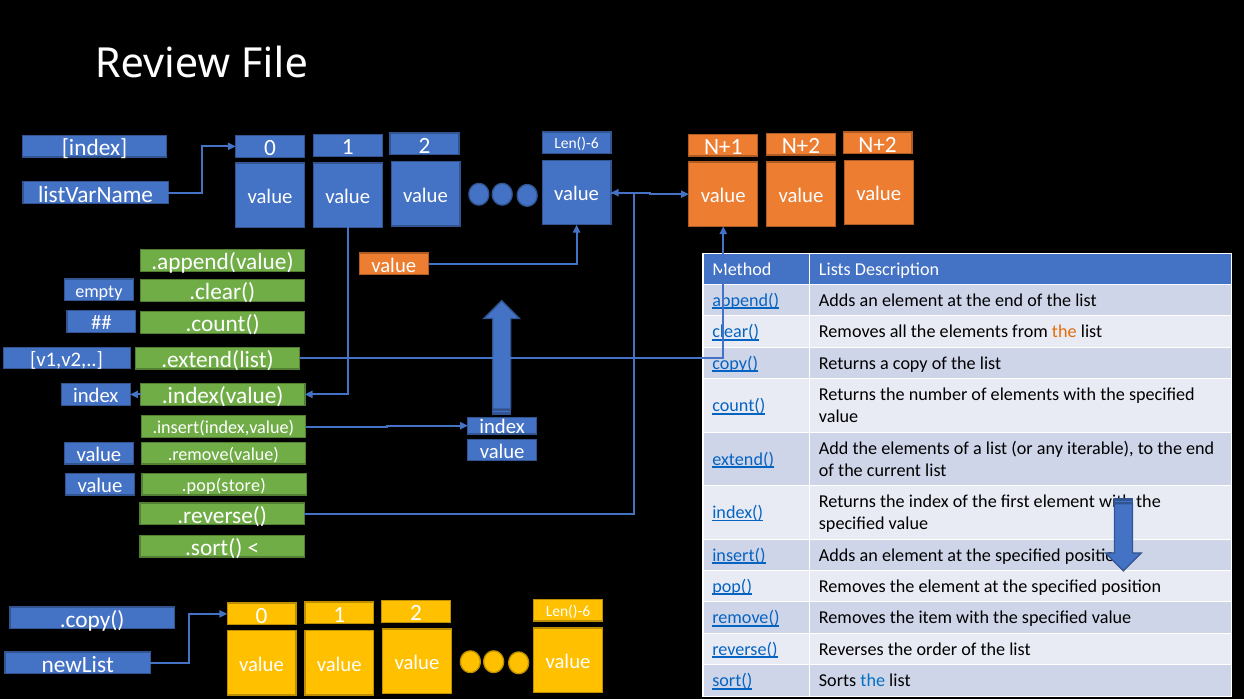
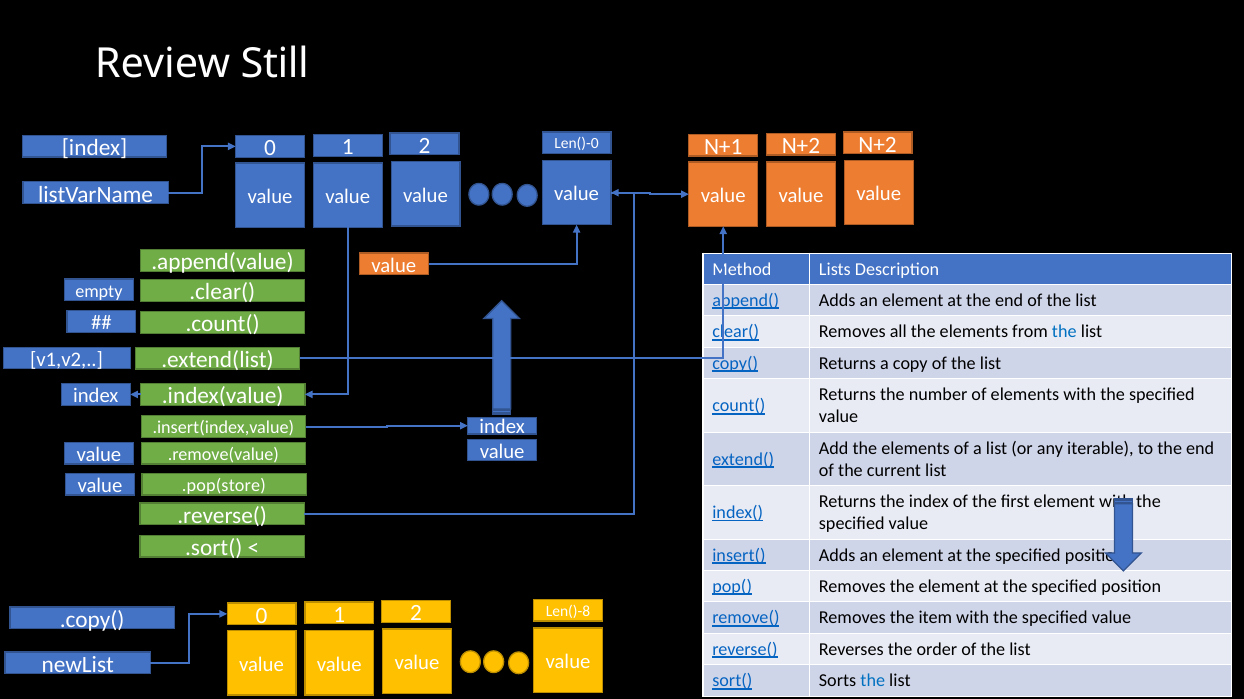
File: File -> Still
Len()-6 at (577, 144): Len()-6 -> Len()-0
the at (1064, 332) colour: orange -> blue
Len()-6 at (568, 612): Len()-6 -> Len()-8
